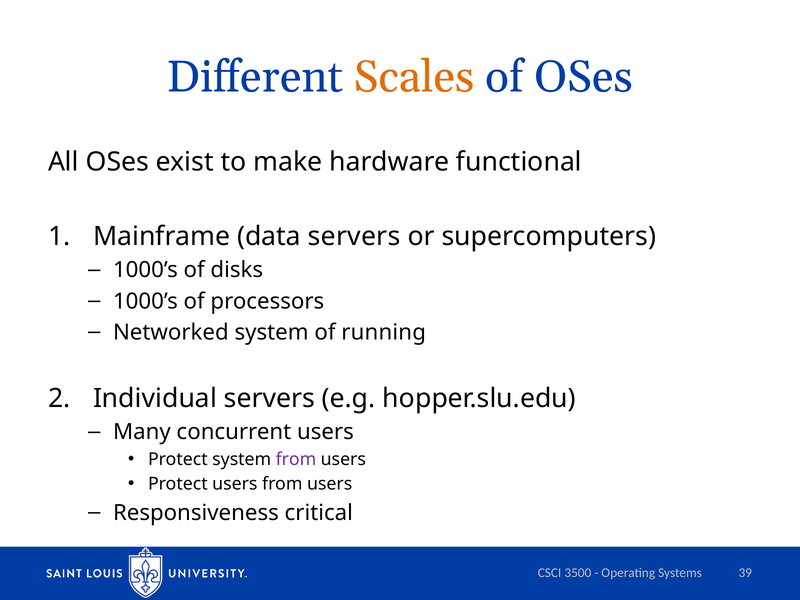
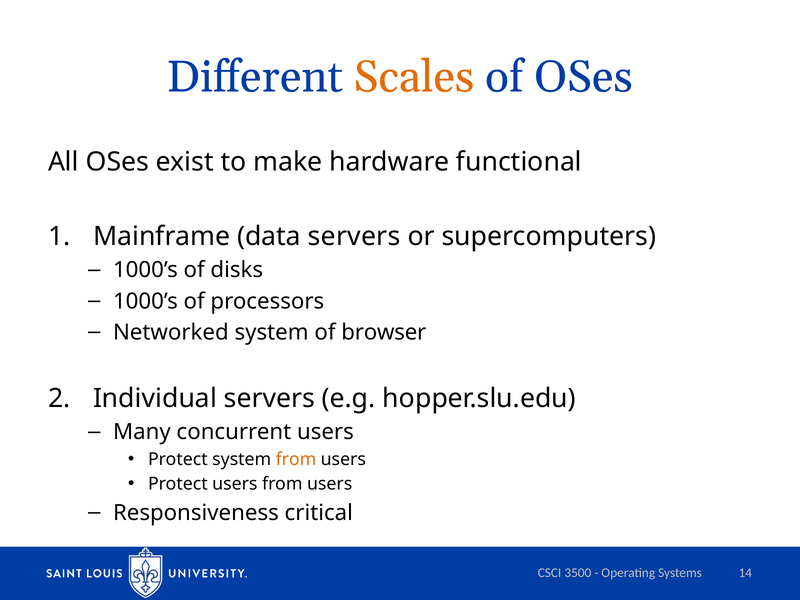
running: running -> browser
from at (296, 459) colour: purple -> orange
39: 39 -> 14
